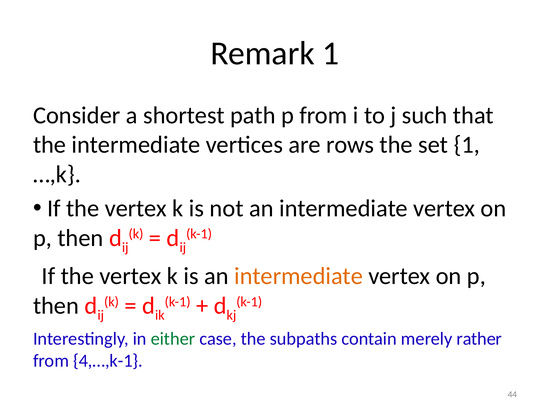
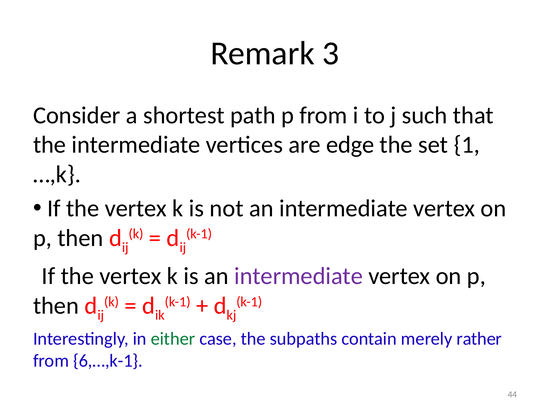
Remark 1: 1 -> 3
rows: rows -> edge
intermediate at (299, 276) colour: orange -> purple
4,…,k-1: 4,…,k-1 -> 6,…,k-1
